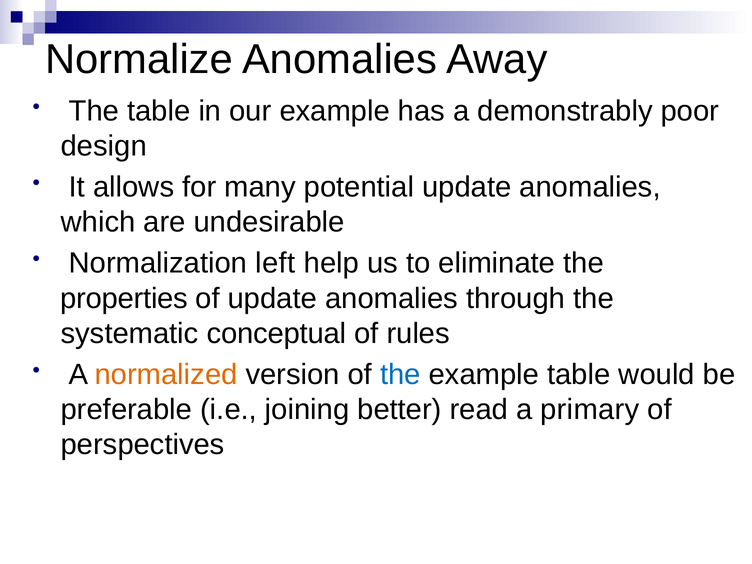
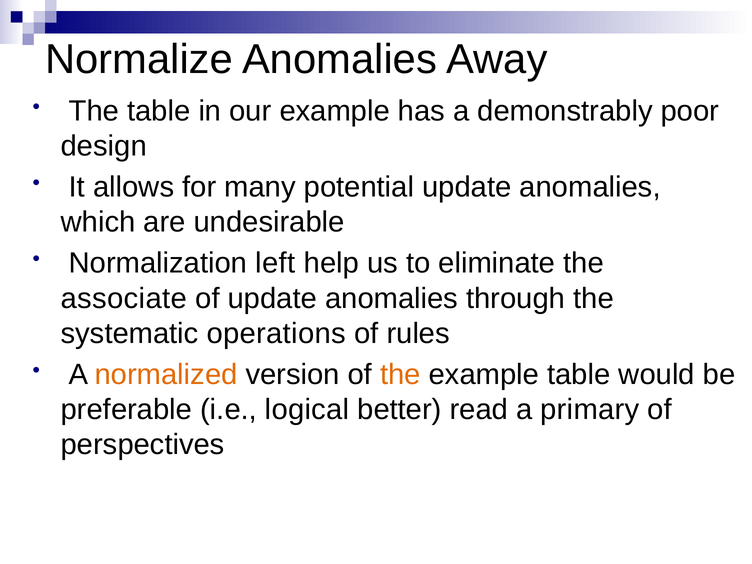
properties: properties -> associate
conceptual: conceptual -> operations
the at (400, 374) colour: blue -> orange
joining: joining -> logical
